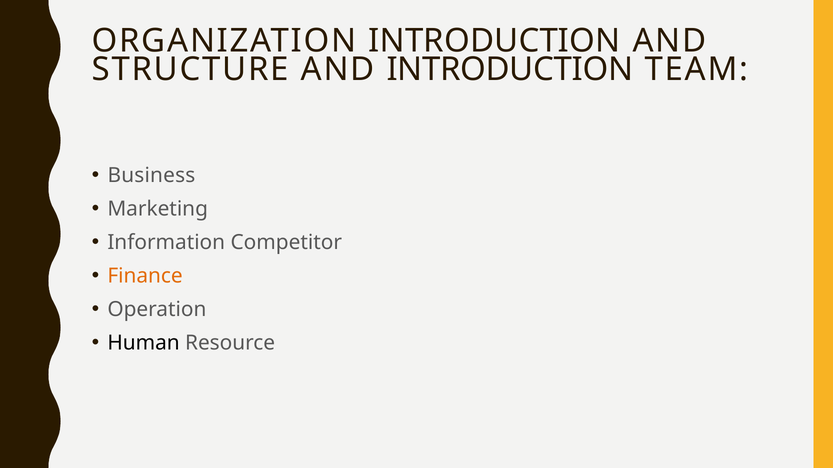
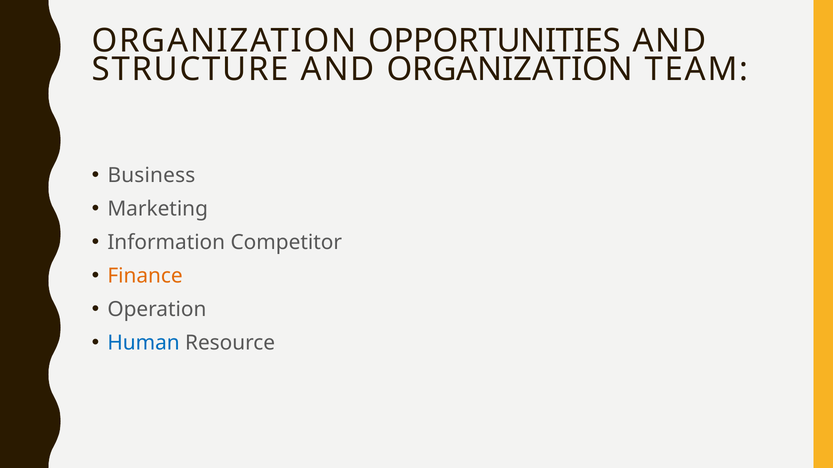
ORGANIZATION INTRODUCTION: INTRODUCTION -> OPPORTUNITIES
AND INTRODUCTION: INTRODUCTION -> ORGANIZATION
Human colour: black -> blue
